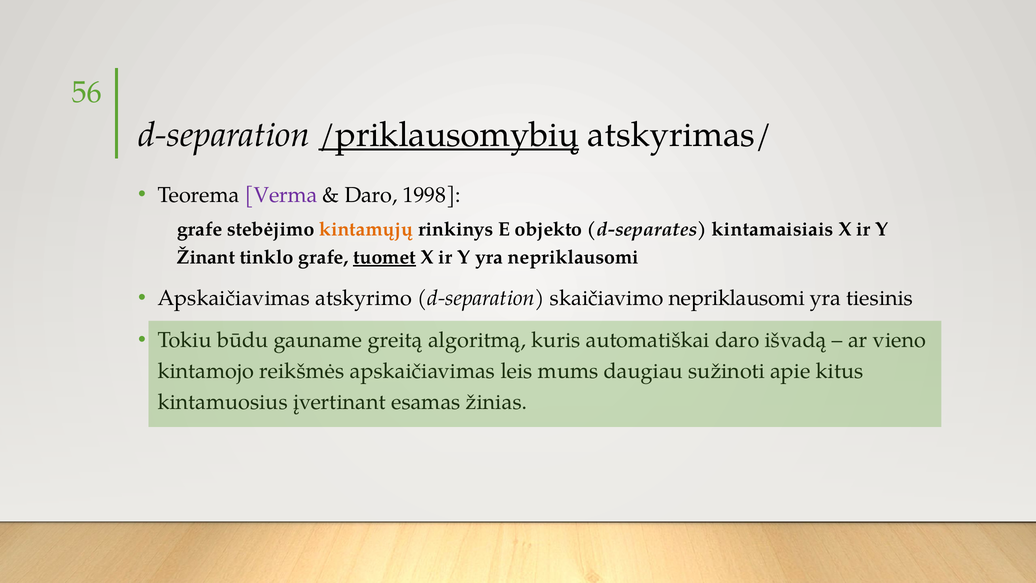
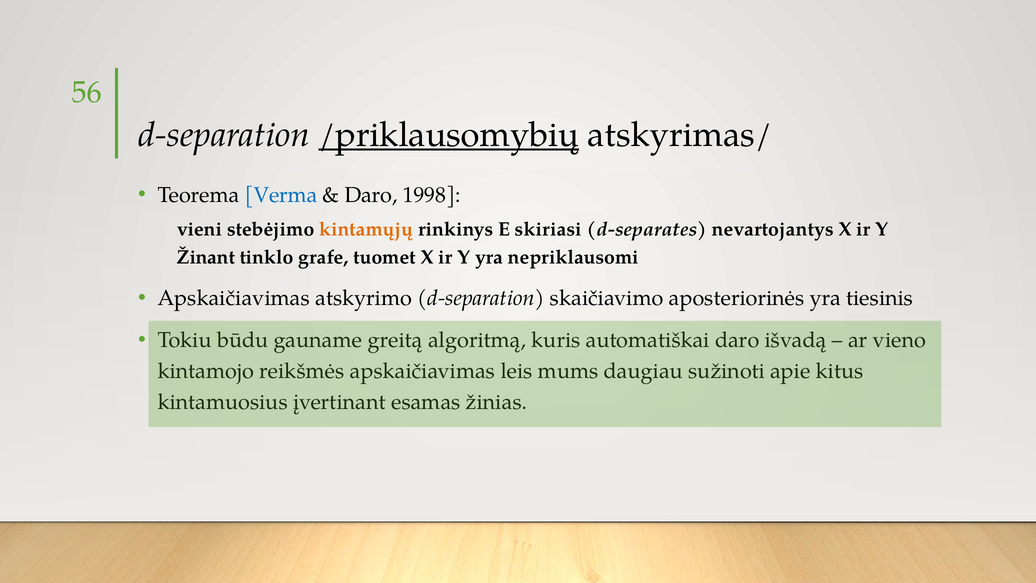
Verma colour: purple -> blue
grafe at (200, 229): grafe -> vieni
objekto: objekto -> skiriasi
kintamaisiais: kintamaisiais -> nevartojantys
tuomet underline: present -> none
skaičiavimo nepriklausomi: nepriklausomi -> aposteriorinės
